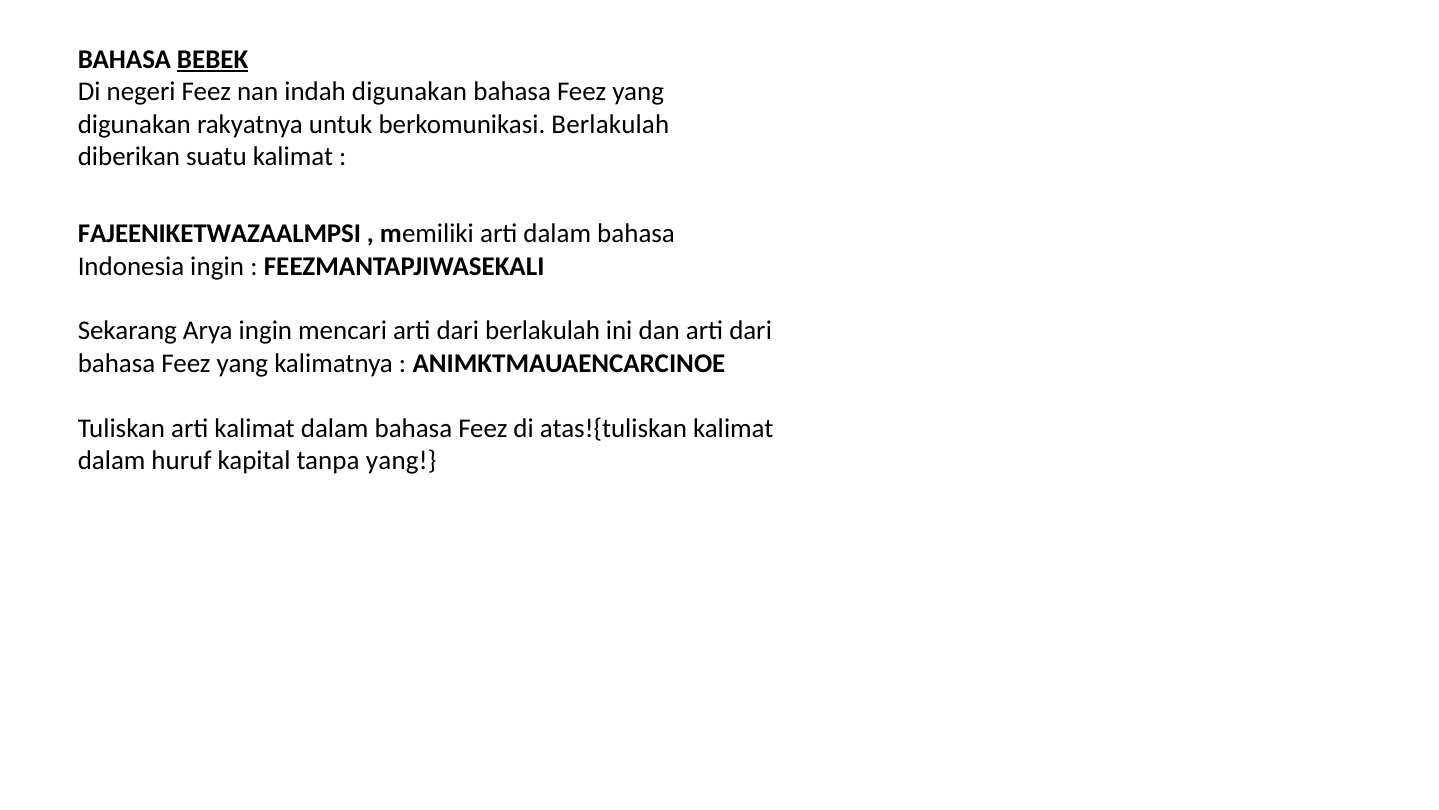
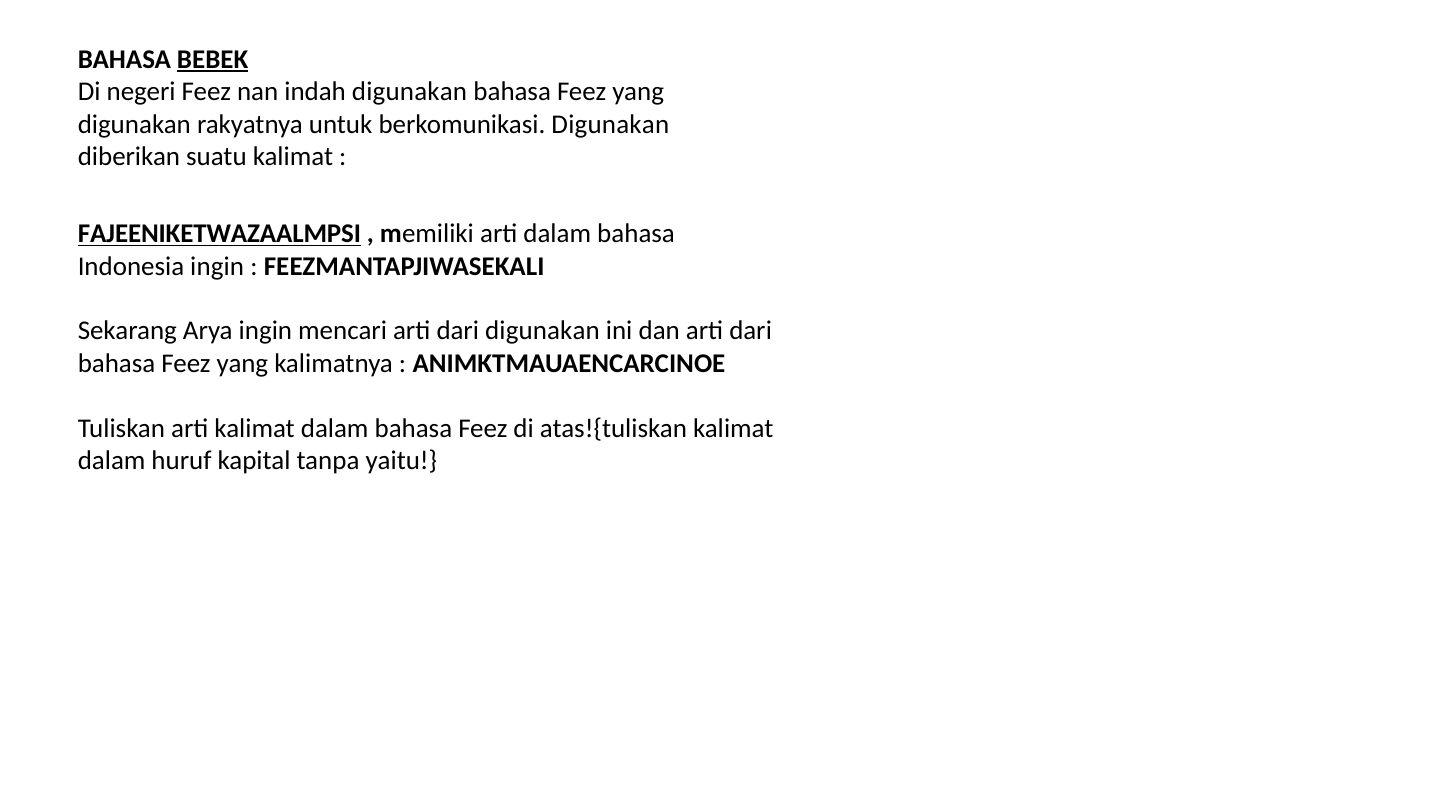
berkomunikasi Berlakulah: Berlakulah -> Digunakan
FAJEENIKETWAZAALMPSI underline: none -> present
dari berlakulah: berlakulah -> digunakan
tanpa yang: yang -> yaitu
